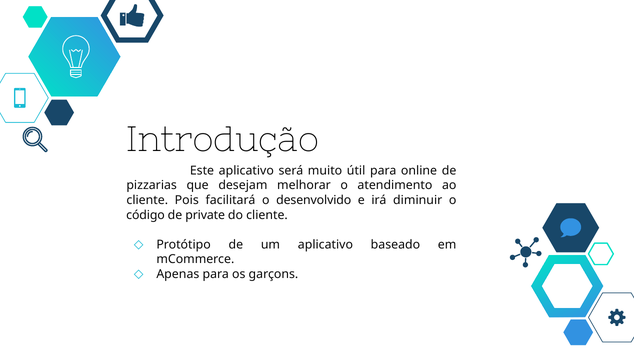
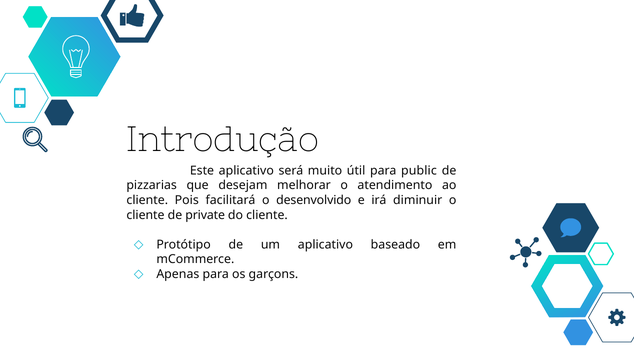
online: online -> public
código at (146, 215): código -> cliente
